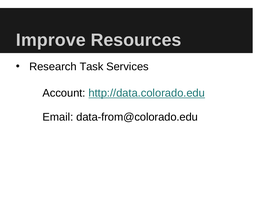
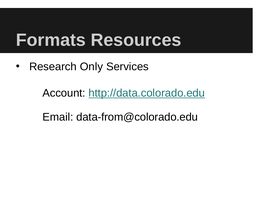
Improve: Improve -> Formats
Task: Task -> Only
